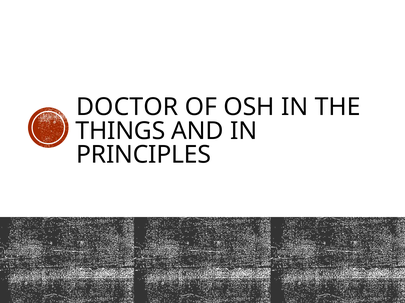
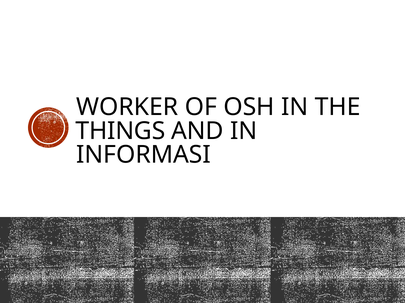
DOCTOR: DOCTOR -> WORKER
PRINCIPLES: PRINCIPLES -> INFORMASI
